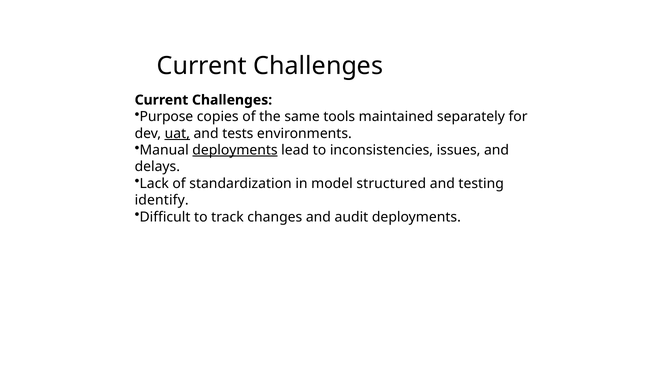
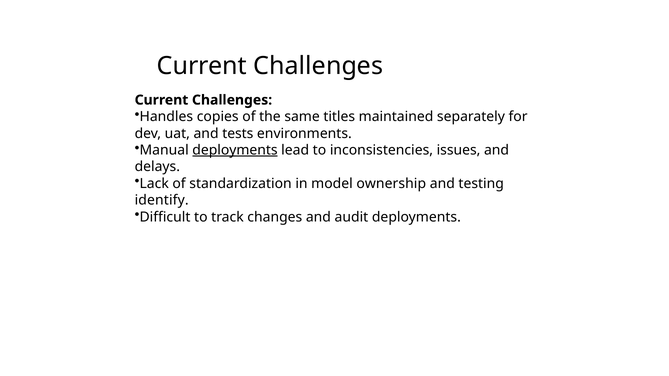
Purpose: Purpose -> Handles
tools: tools -> titles
uat underline: present -> none
structured: structured -> ownership
